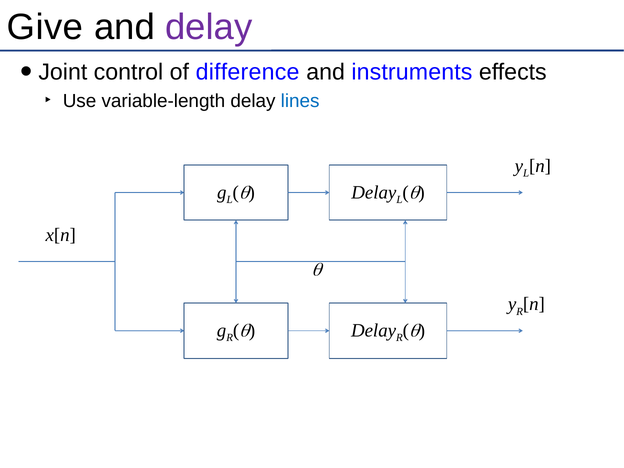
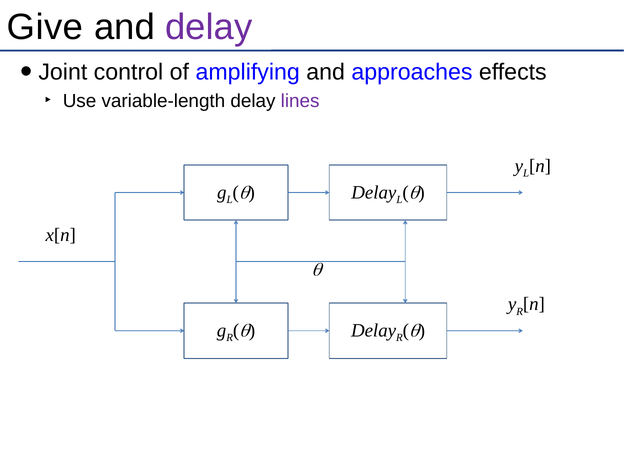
difference: difference -> amplifying
instruments: instruments -> approaches
lines colour: blue -> purple
